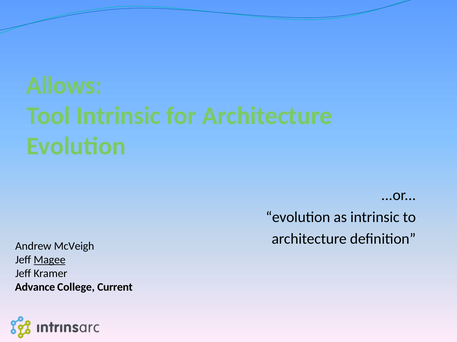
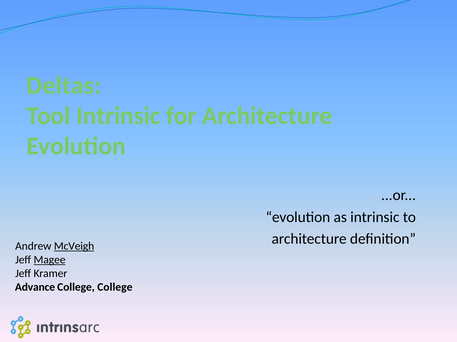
Allows: Allows -> Deltas
McVeigh underline: none -> present
College Current: Current -> College
